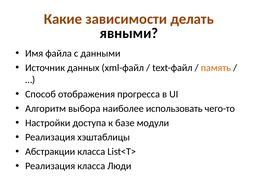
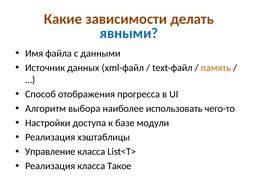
явными colour: black -> blue
Абстракции: Абстракции -> Управление
Люди: Люди -> Такое
